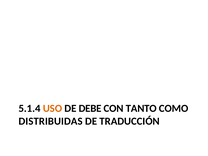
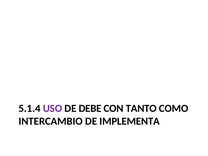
USO colour: orange -> purple
DISTRIBUIDAS: DISTRIBUIDAS -> INTERCAMBIO
TRADUCCIÓN: TRADUCCIÓN -> IMPLEMENTA
